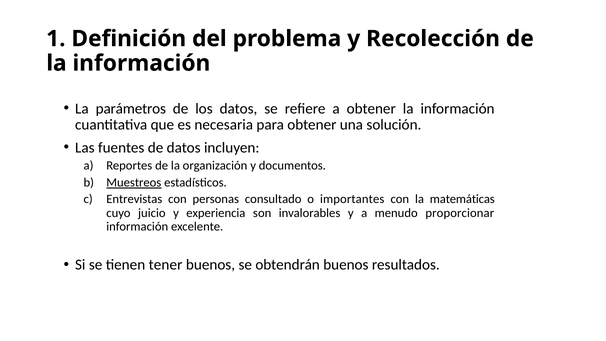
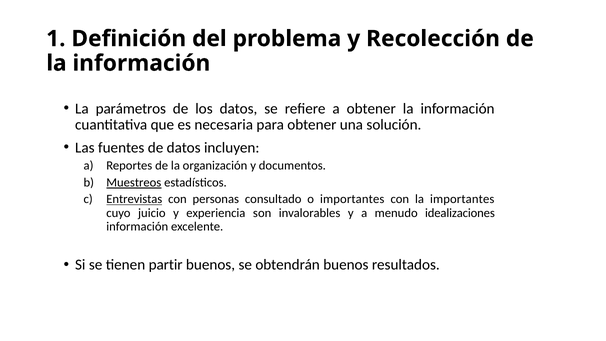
Entrevistas underline: none -> present
la matemáticas: matemáticas -> importantes
proporcionar: proporcionar -> idealizaciones
tener: tener -> partir
